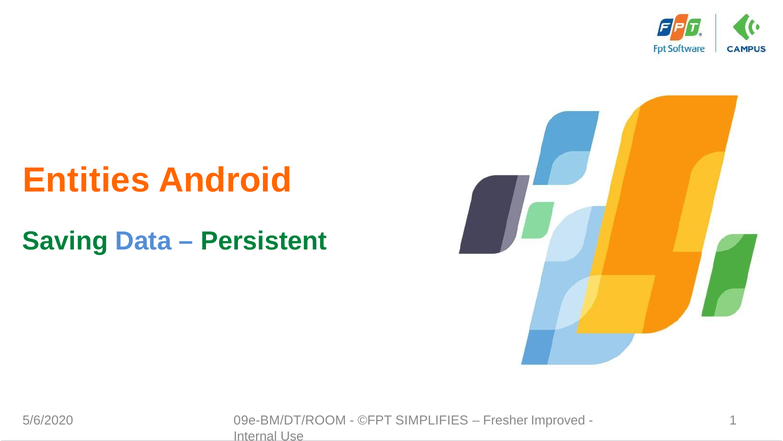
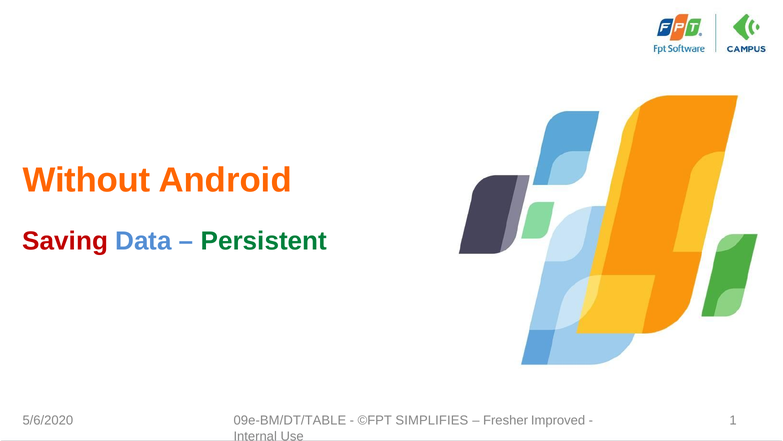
Entities: Entities -> Without
Saving colour: green -> red
09e-BM/DT/ROOM: 09e-BM/DT/ROOM -> 09e-BM/DT/TABLE
